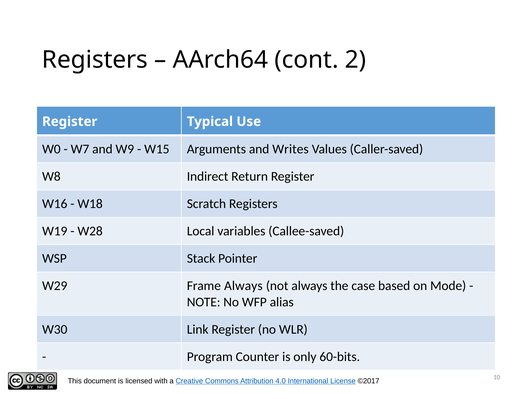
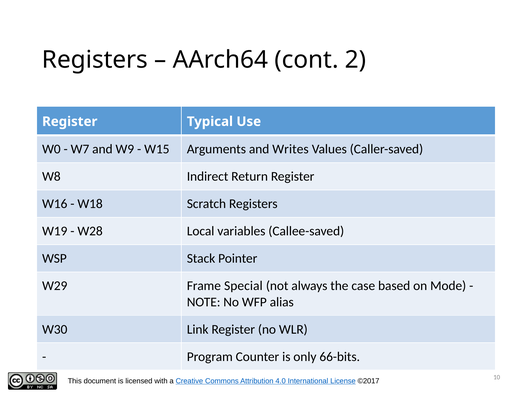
Frame Always: Always -> Special
60-bits: 60-bits -> 66-bits
